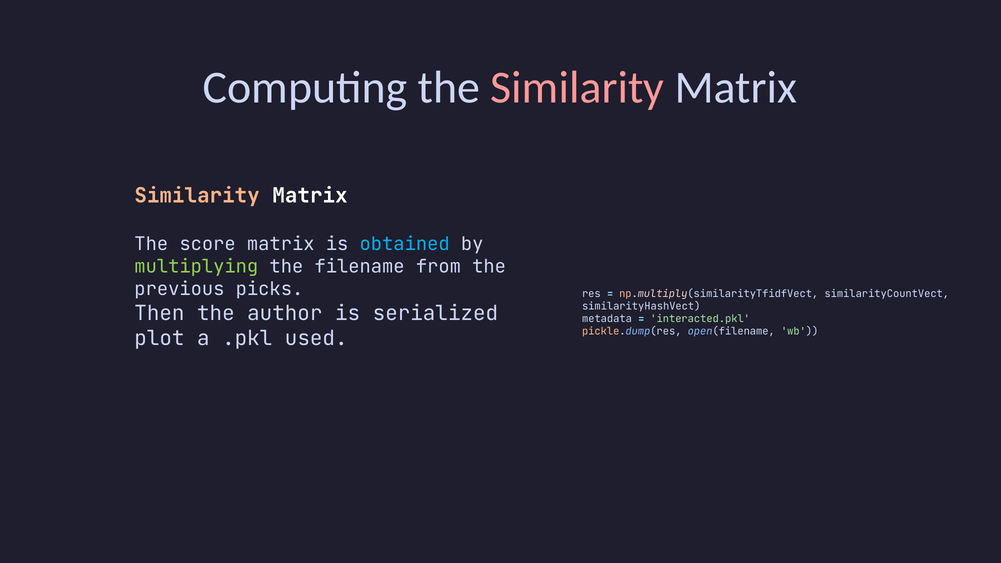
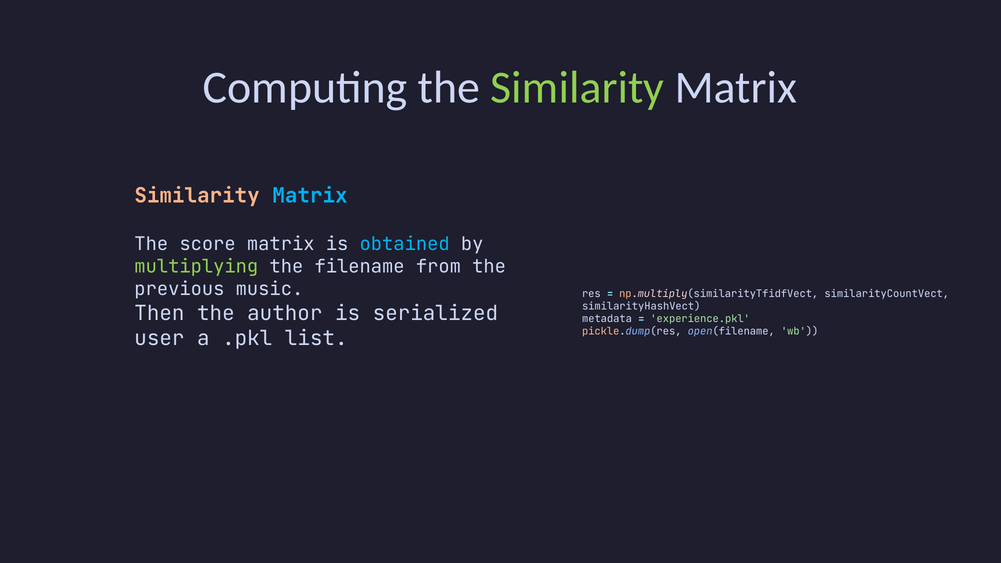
Similarity at (577, 87) colour: pink -> light green
Matrix at (310, 196) colour: white -> light blue
picks: picks -> music
interacted.pkl: interacted.pkl -> experience.pkl
plot: plot -> user
used: used -> list
